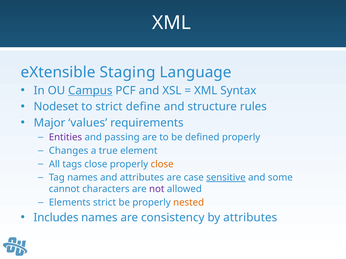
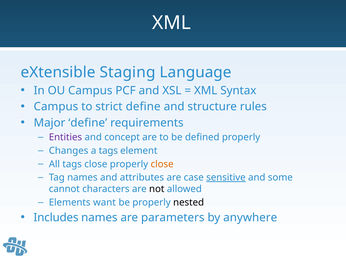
Campus at (90, 91) underline: present -> none
Nodeset at (56, 107): Nodeset -> Campus
Major values: values -> define
passing: passing -> concept
a true: true -> tags
not colour: purple -> black
Elements strict: strict -> want
nested colour: orange -> black
consistency: consistency -> parameters
by attributes: attributes -> anywhere
